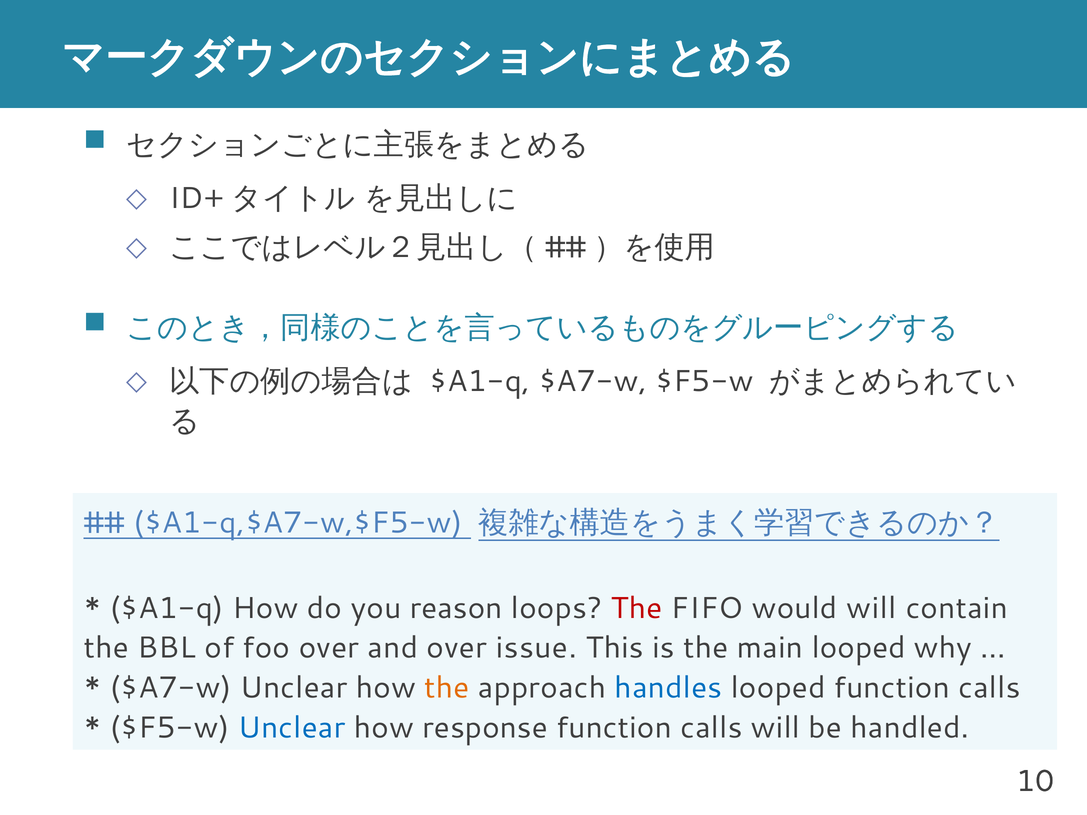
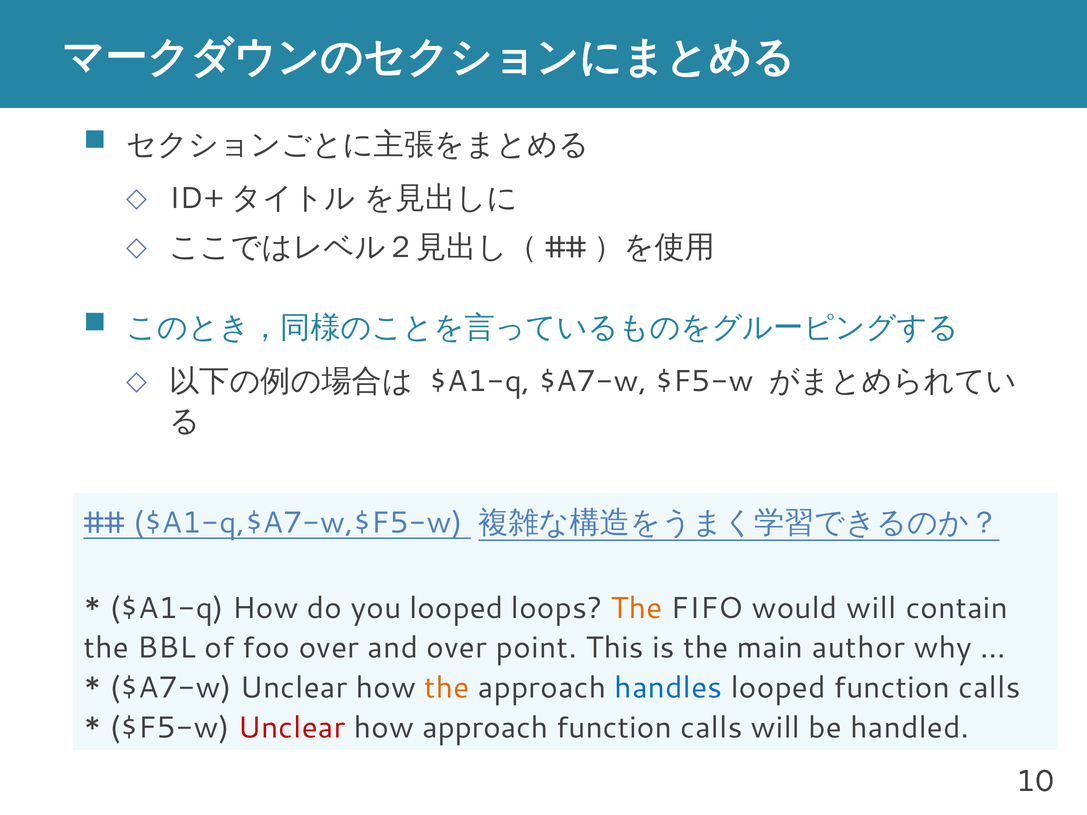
you reason: reason -> looped
The at (637, 608) colour: red -> orange
issue: issue -> point
main looped: looped -> author
Unclear at (292, 728) colour: blue -> red
how response: response -> approach
